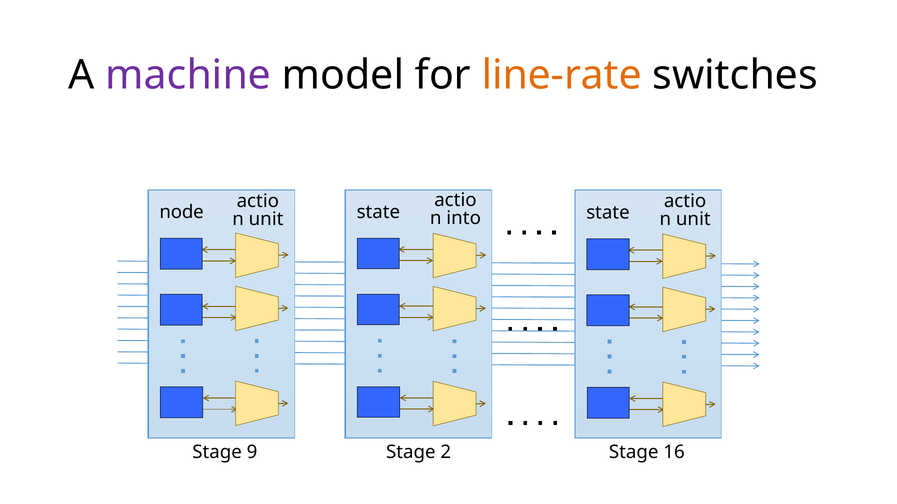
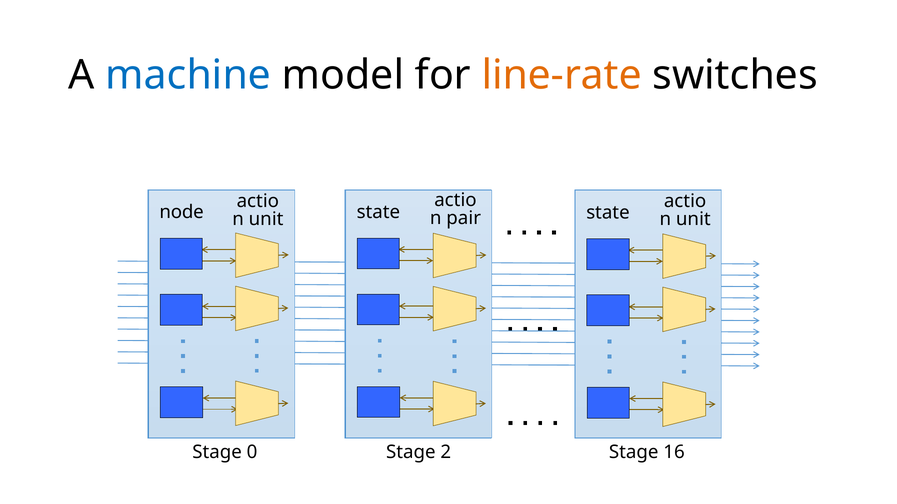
machine colour: purple -> blue
into: into -> pair
9: 9 -> 0
